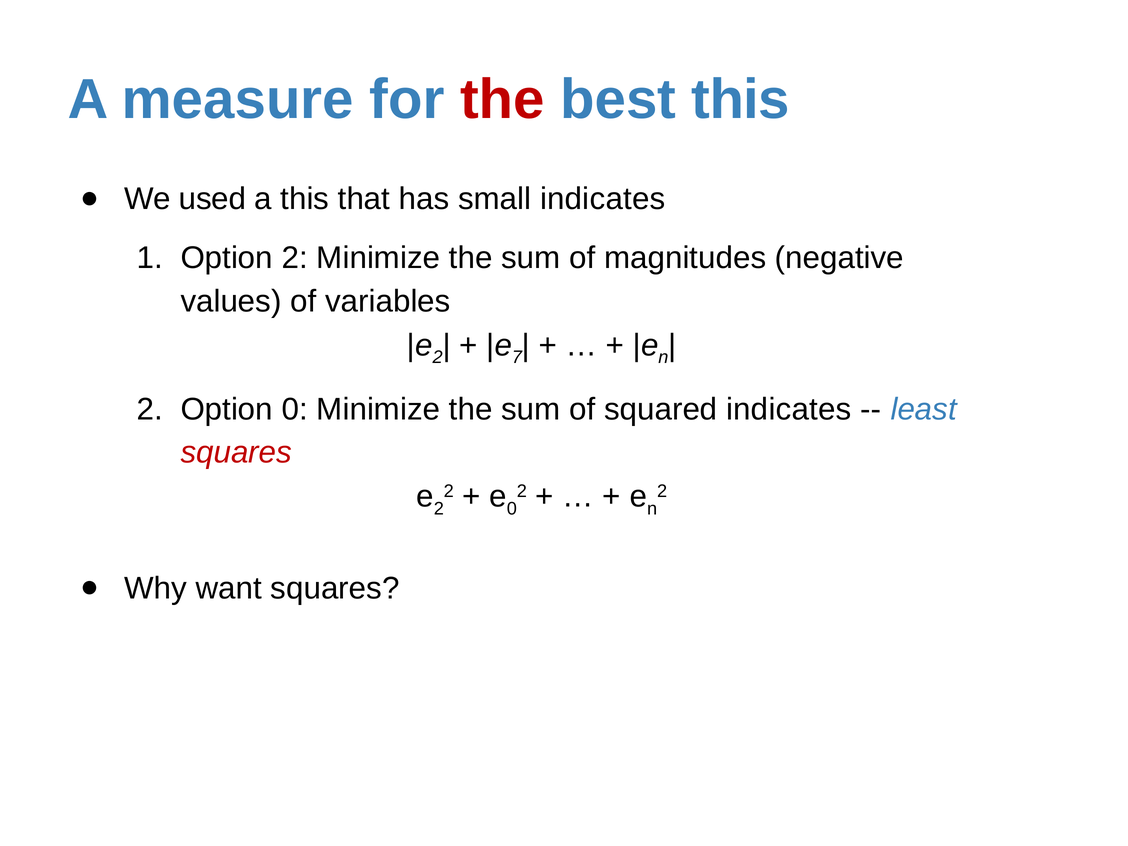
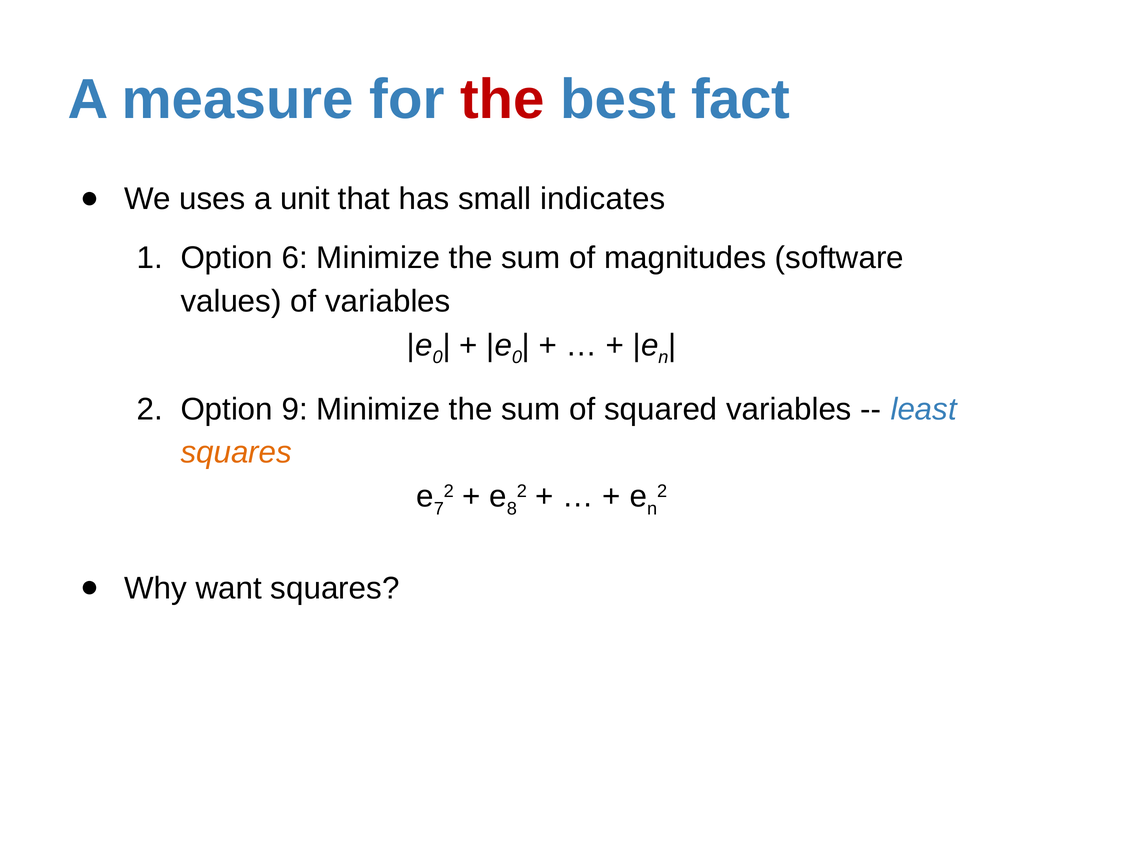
best this: this -> fact
used: used -> uses
a this: this -> unit
Option 2: 2 -> 6
negative: negative -> software
2 at (438, 357): 2 -> 0
7 at (517, 357): 7 -> 0
Option 0: 0 -> 9
squared indicates: indicates -> variables
squares at (236, 453) colour: red -> orange
2 at (439, 509): 2 -> 7
0 at (512, 509): 0 -> 8
